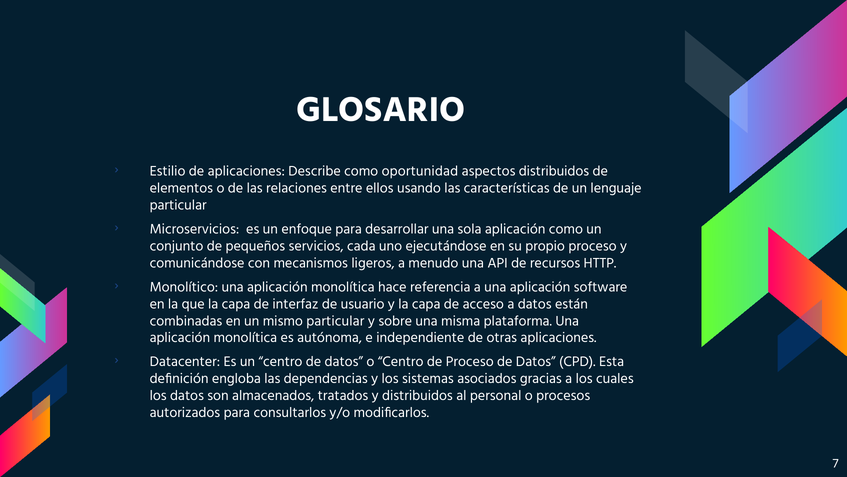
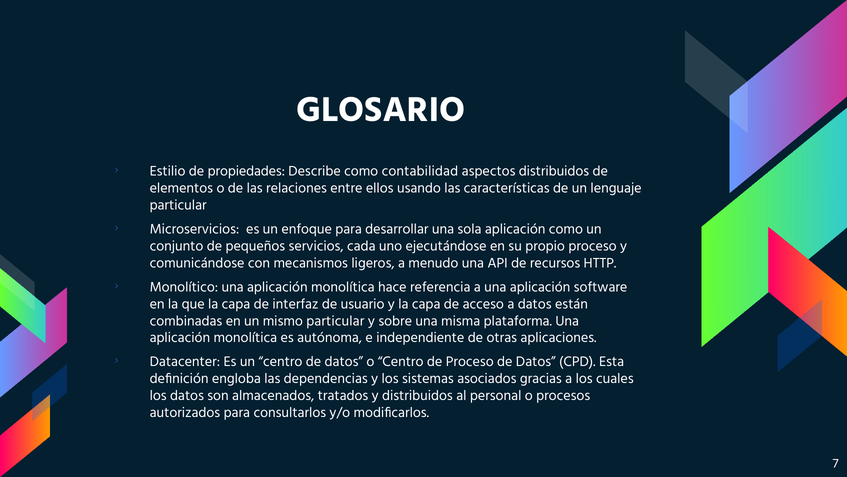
de aplicaciones: aplicaciones -> propiedades
oportunidad: oportunidad -> contabilidad
